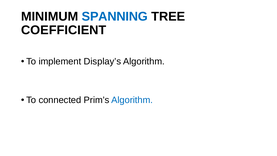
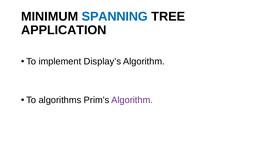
COEFFICIENT: COEFFICIENT -> APPLICATION
connected: connected -> algorithms
Algorithm at (132, 100) colour: blue -> purple
